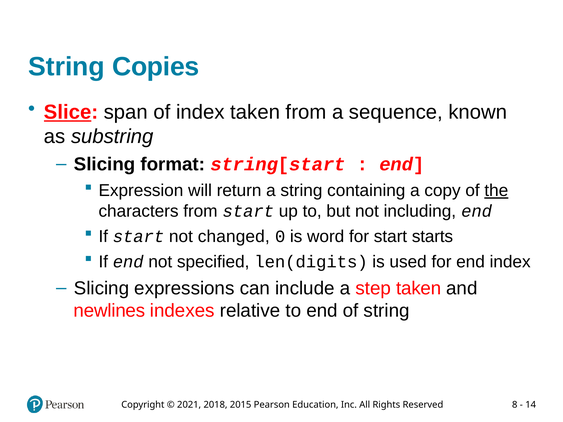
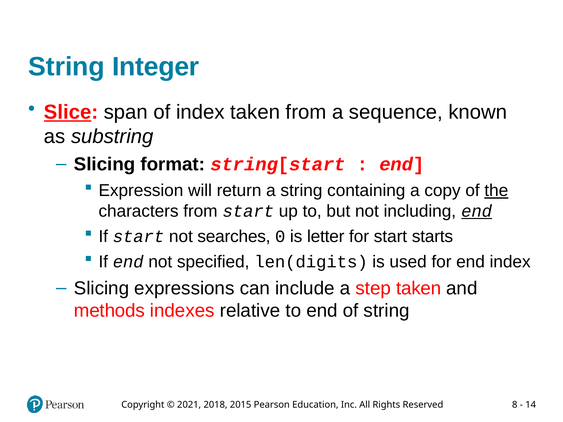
Copies: Copies -> Integer
end at (477, 211) underline: none -> present
changed: changed -> searches
word: word -> letter
newlines: newlines -> methods
